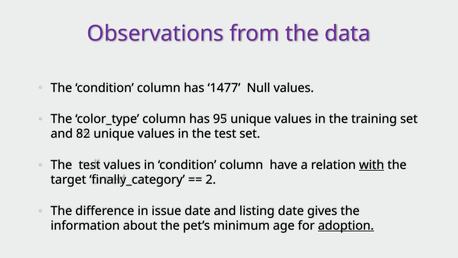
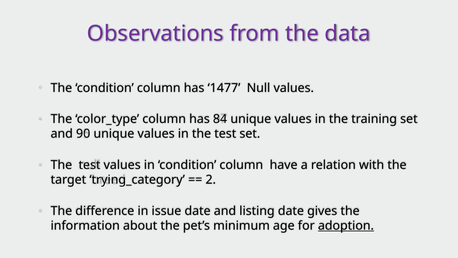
95: 95 -> 84
82: 82 -> 90
with underline: present -> none
finally_category: finally_category -> trying_category
